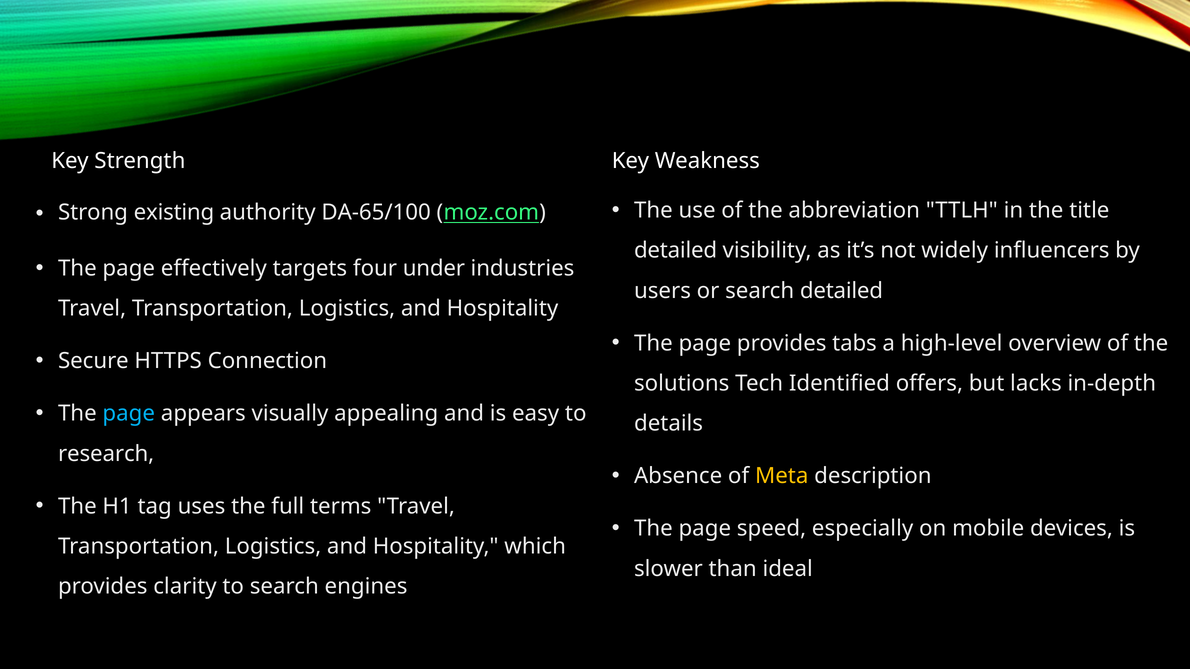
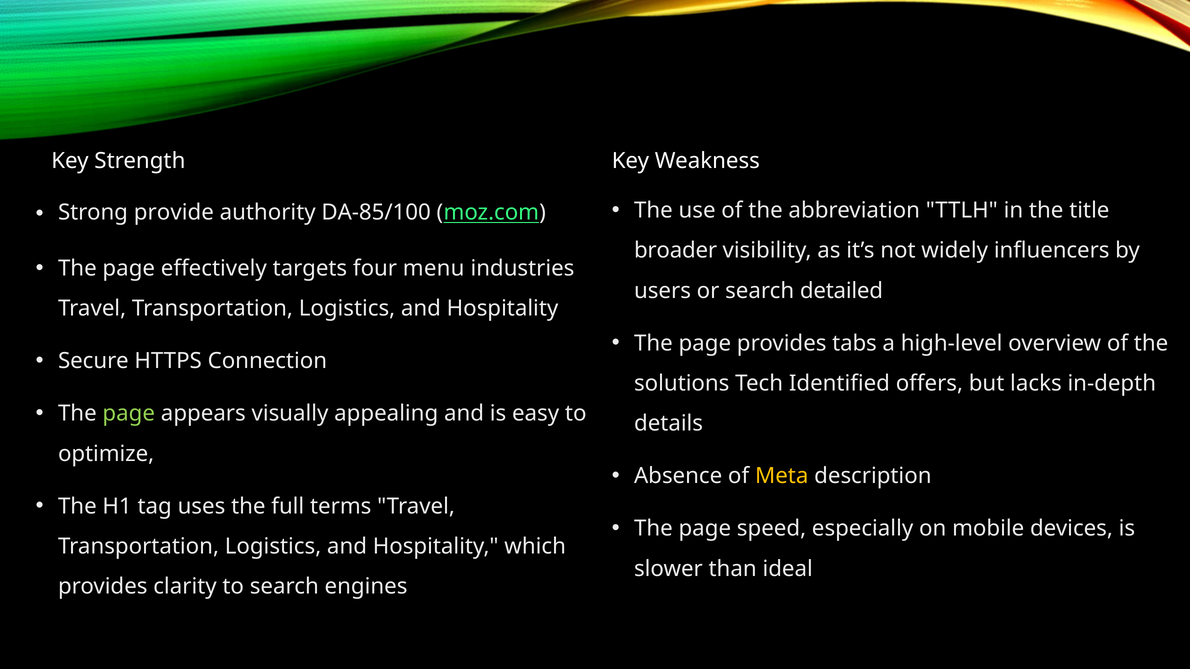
existing: existing -> provide
DA-65/100: DA-65/100 -> DA-85/100
detailed at (676, 251): detailed -> broader
under: under -> menu
page at (129, 414) colour: light blue -> light green
research: research -> optimize
